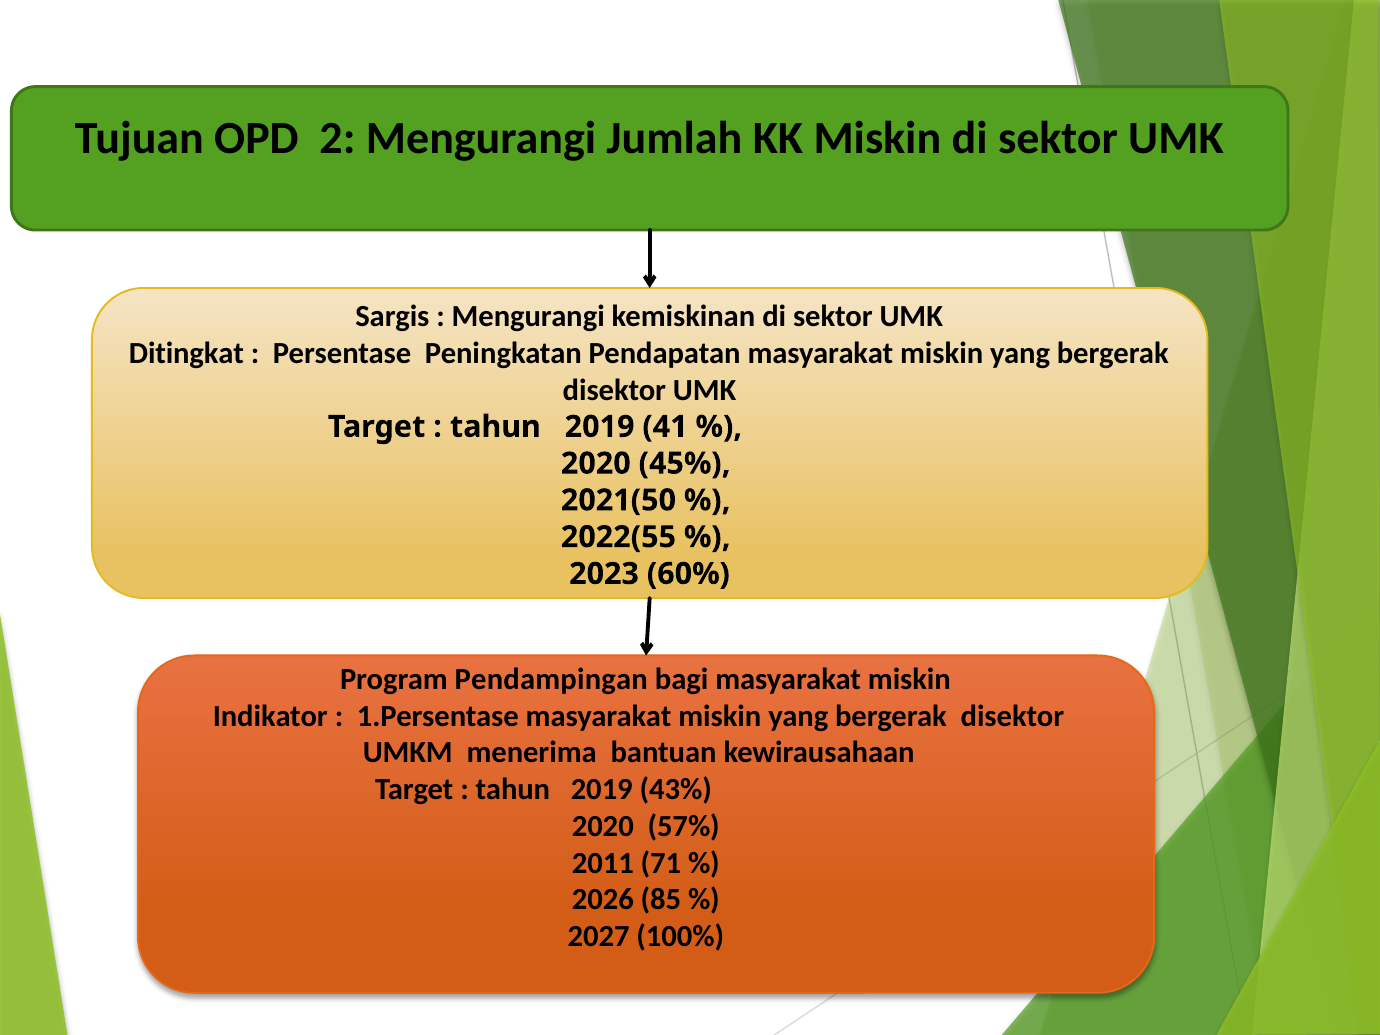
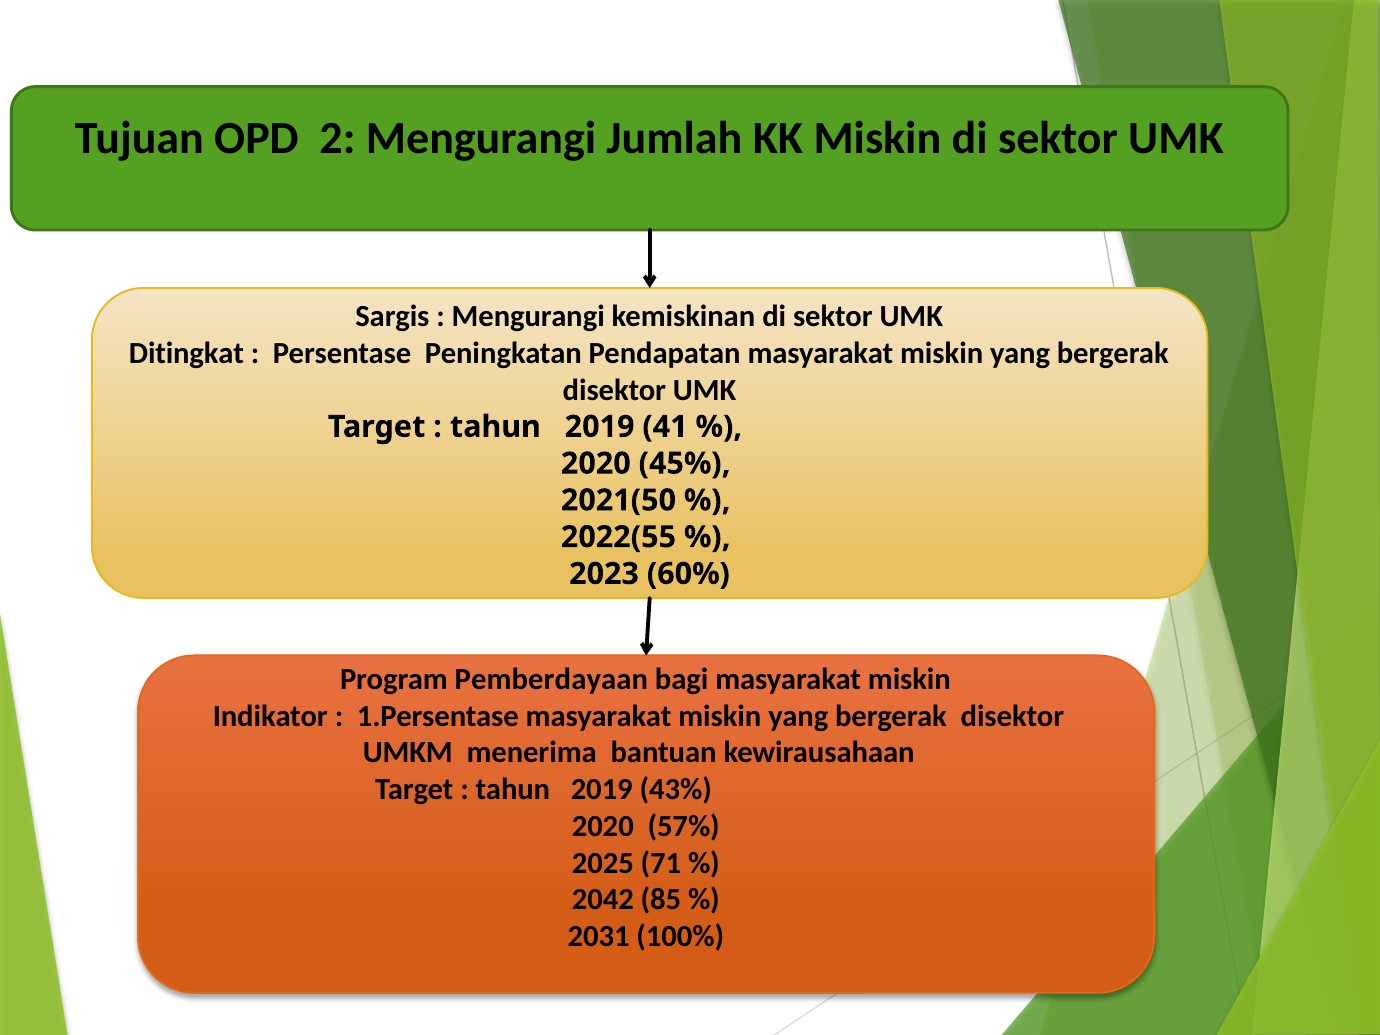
Pendampingan: Pendampingan -> Pemberdayaan
2011: 2011 -> 2025
2026: 2026 -> 2042
2027: 2027 -> 2031
